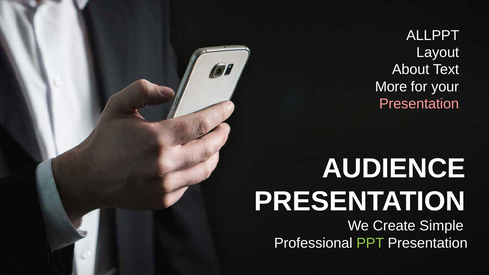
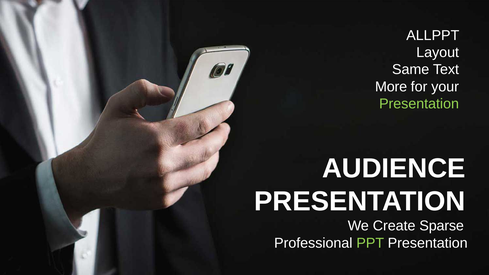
About: About -> Same
Presentation at (419, 104) colour: pink -> light green
Simple: Simple -> Sparse
